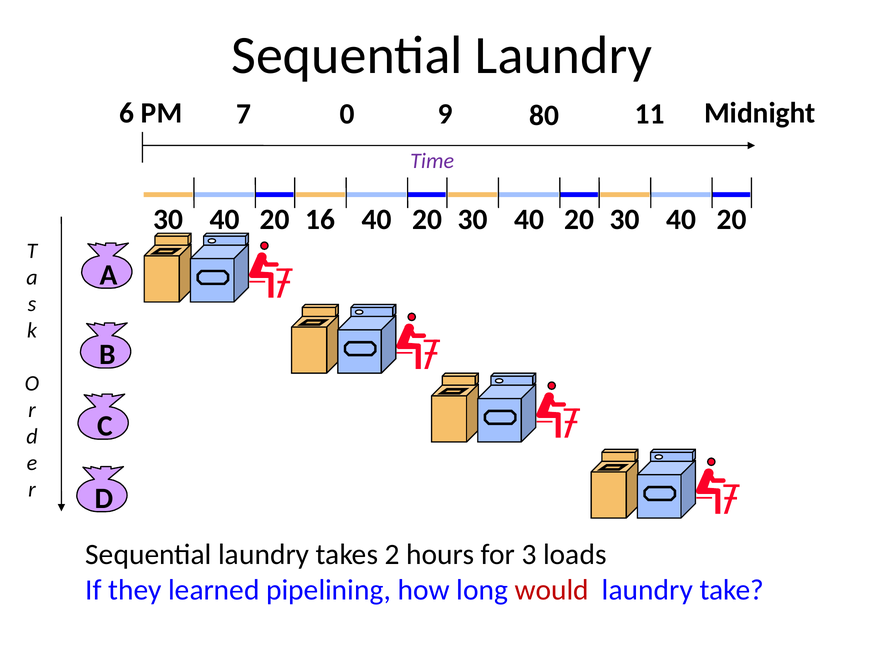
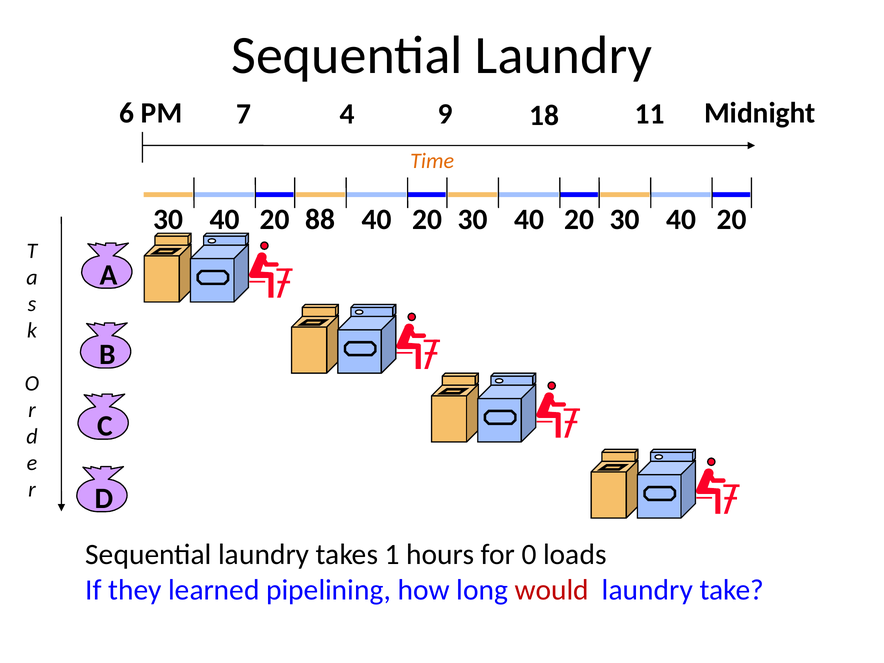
0: 0 -> 4
80: 80 -> 18
Time colour: purple -> orange
16: 16 -> 88
2: 2 -> 1
3: 3 -> 0
